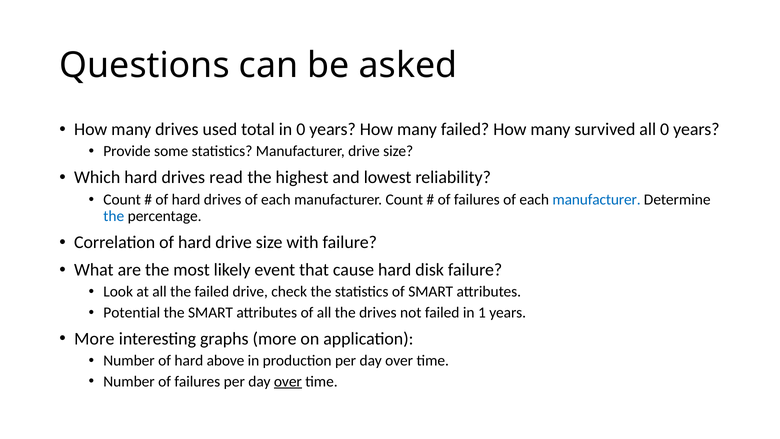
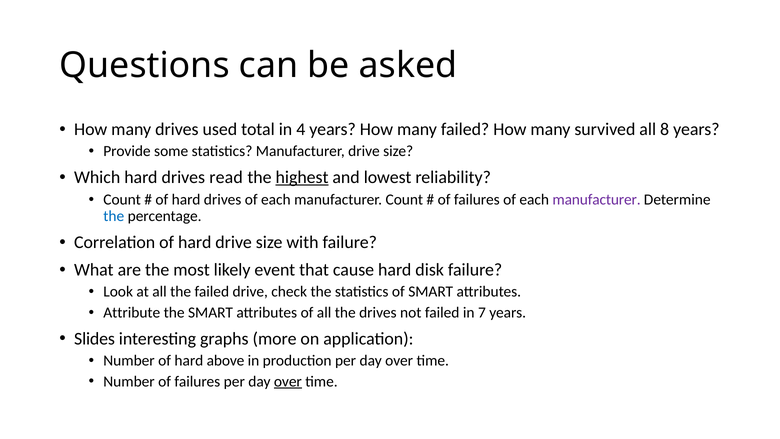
in 0: 0 -> 4
all 0: 0 -> 8
highest underline: none -> present
manufacturer at (597, 199) colour: blue -> purple
Potential: Potential -> Attribute
1: 1 -> 7
More at (94, 339): More -> Slides
